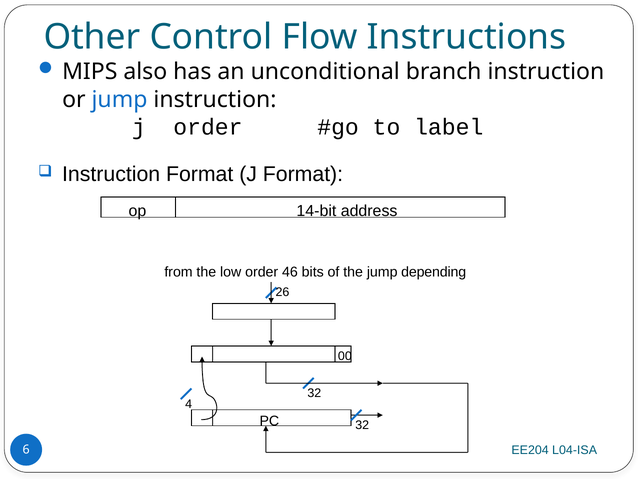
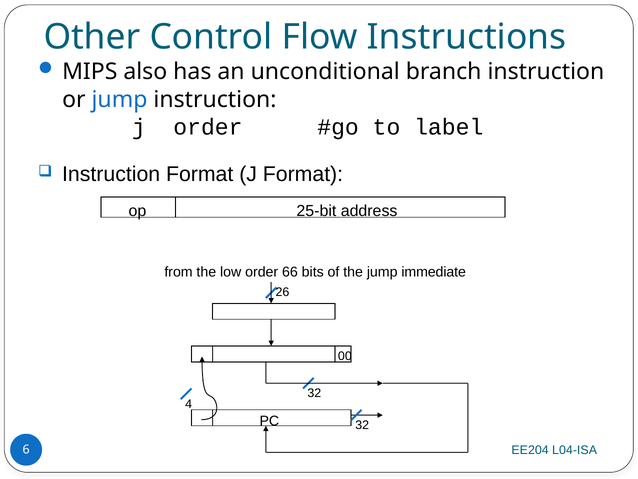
14-bit: 14-bit -> 25-bit
46: 46 -> 66
depending: depending -> immediate
